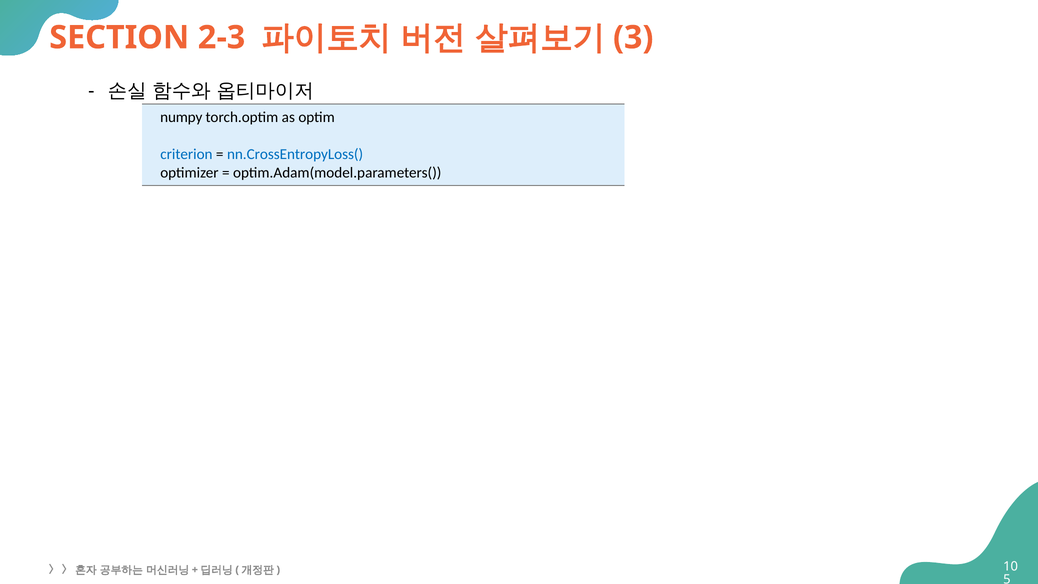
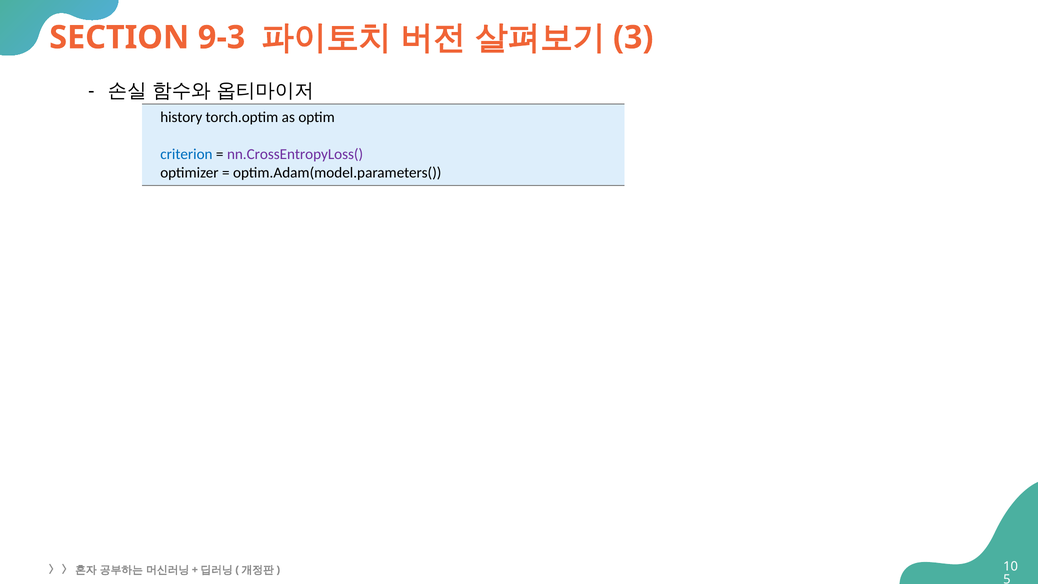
2-3: 2-3 -> 9-3
numpy: numpy -> history
nn.CrossEntropyLoss( colour: blue -> purple
